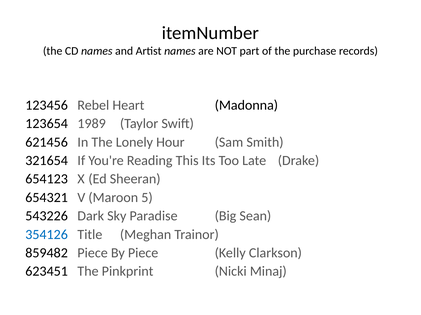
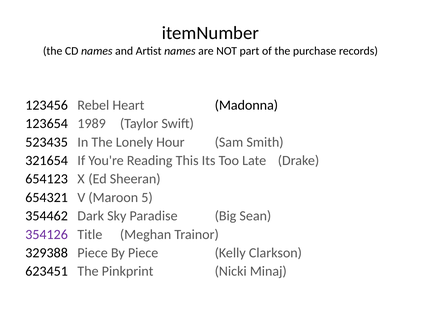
621456: 621456 -> 523435
543226: 543226 -> 354462
354126 colour: blue -> purple
859482: 859482 -> 329388
